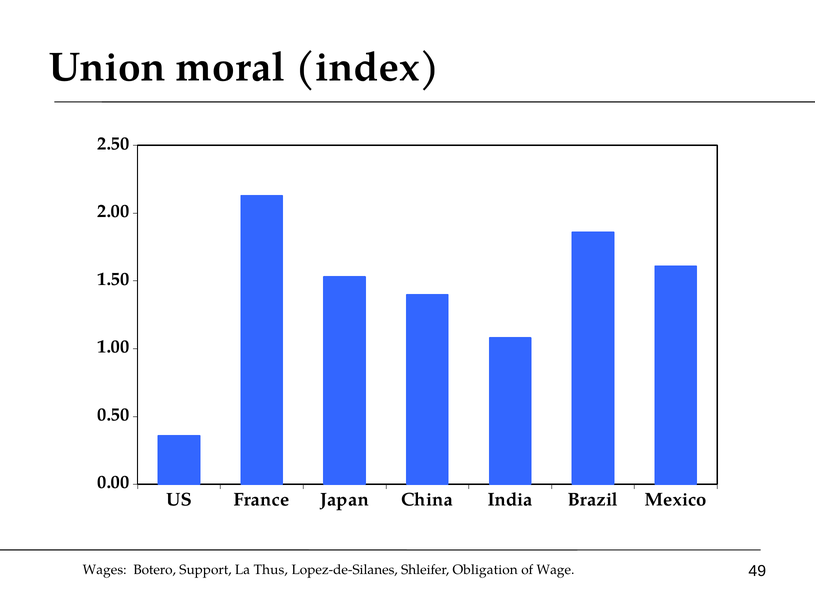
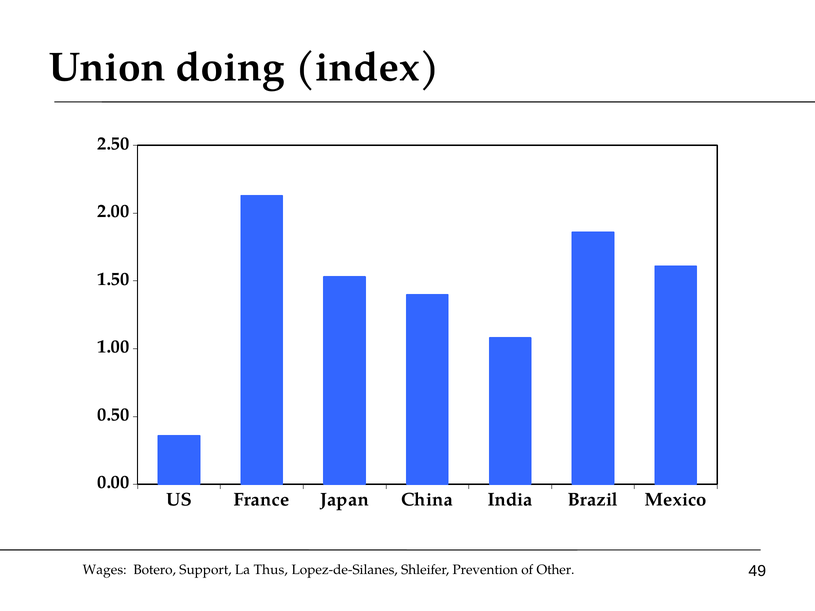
moral: moral -> doing
Obligation: Obligation -> Prevention
Wage: Wage -> Other
